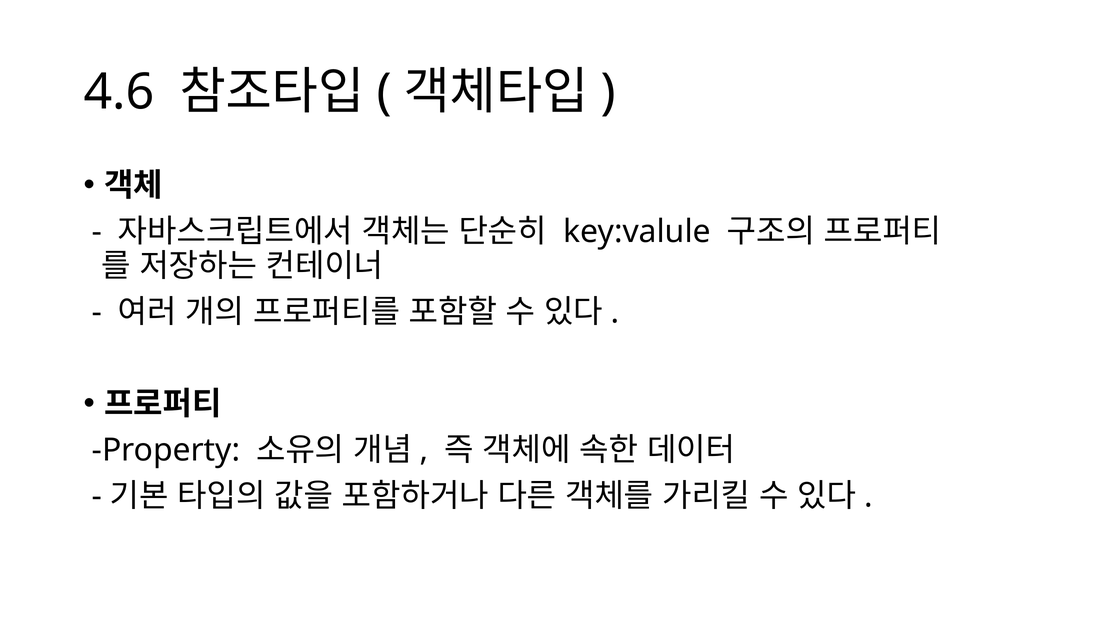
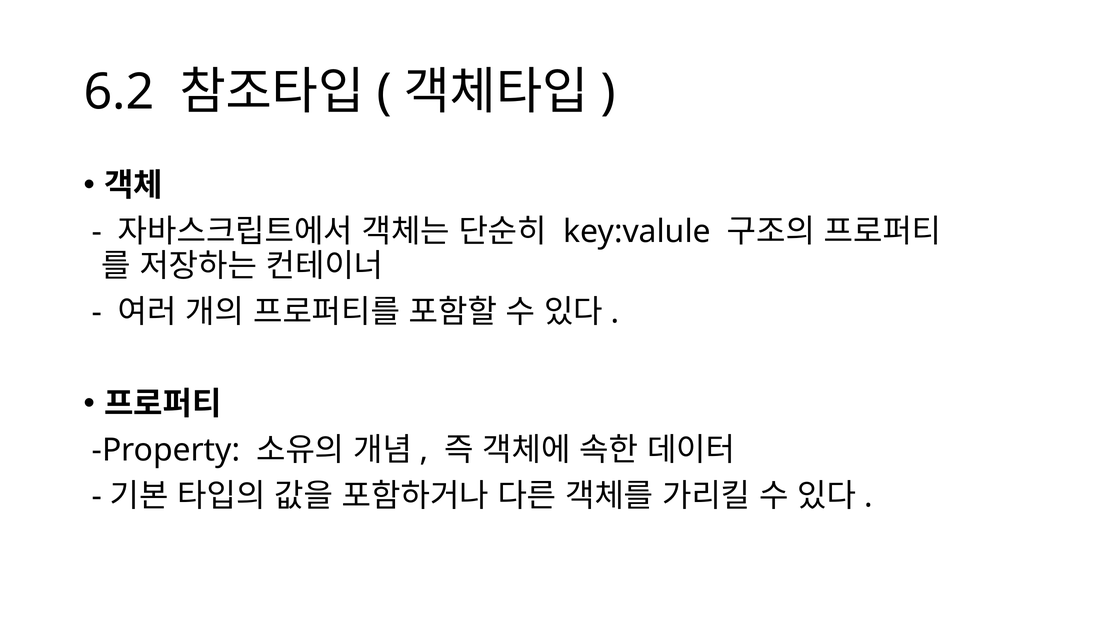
4.6: 4.6 -> 6.2
